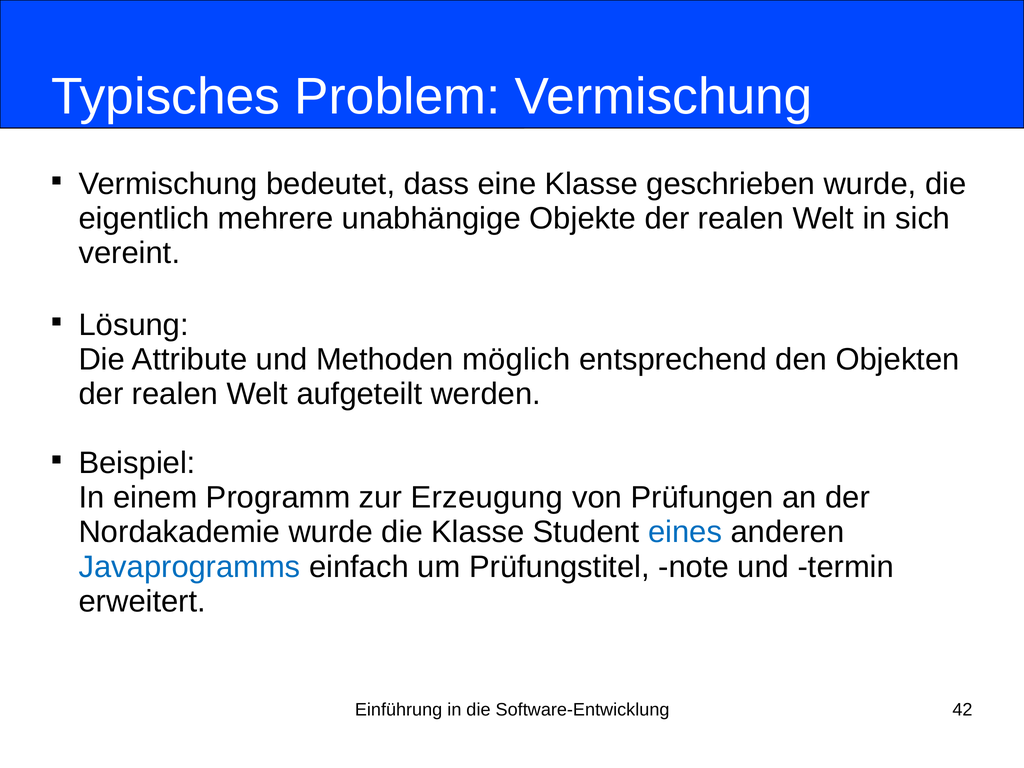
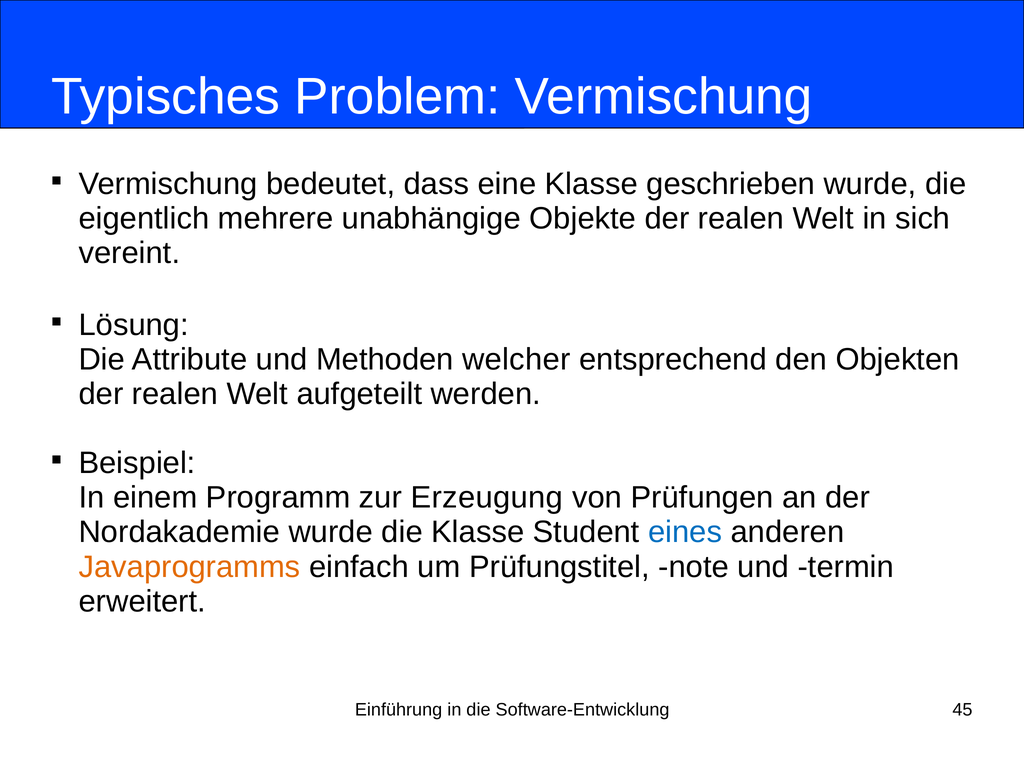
möglich: möglich -> welcher
Javaprogramms colour: blue -> orange
42: 42 -> 45
